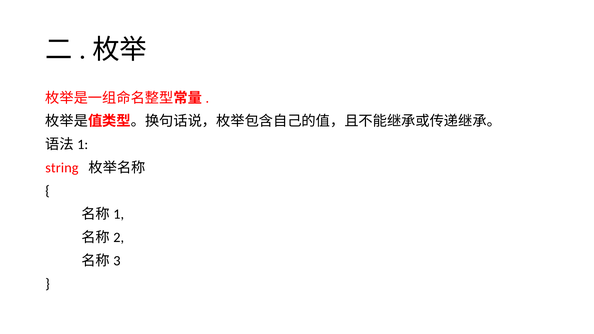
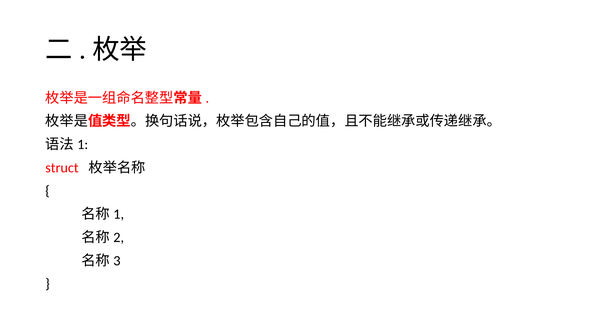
string: string -> struct
